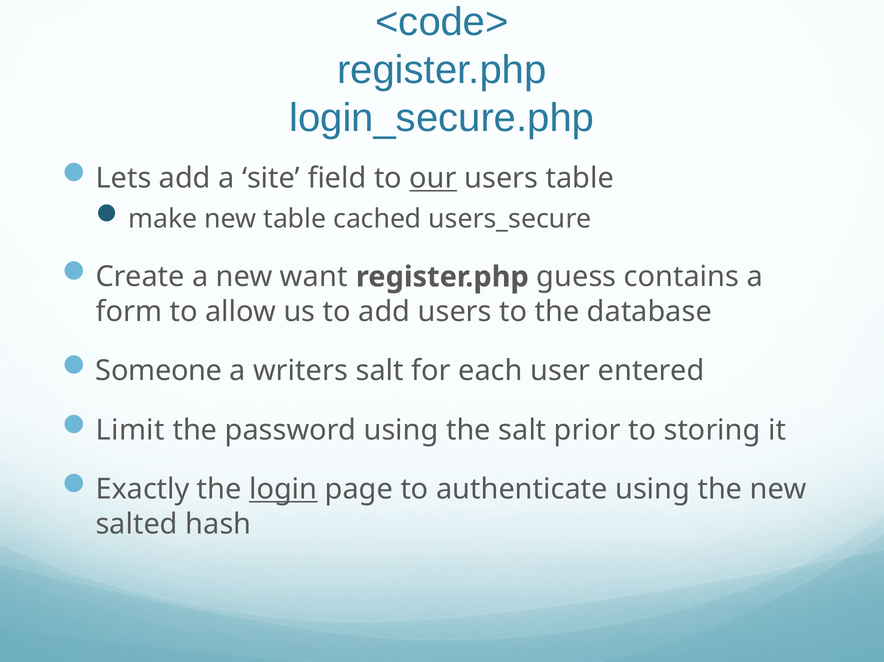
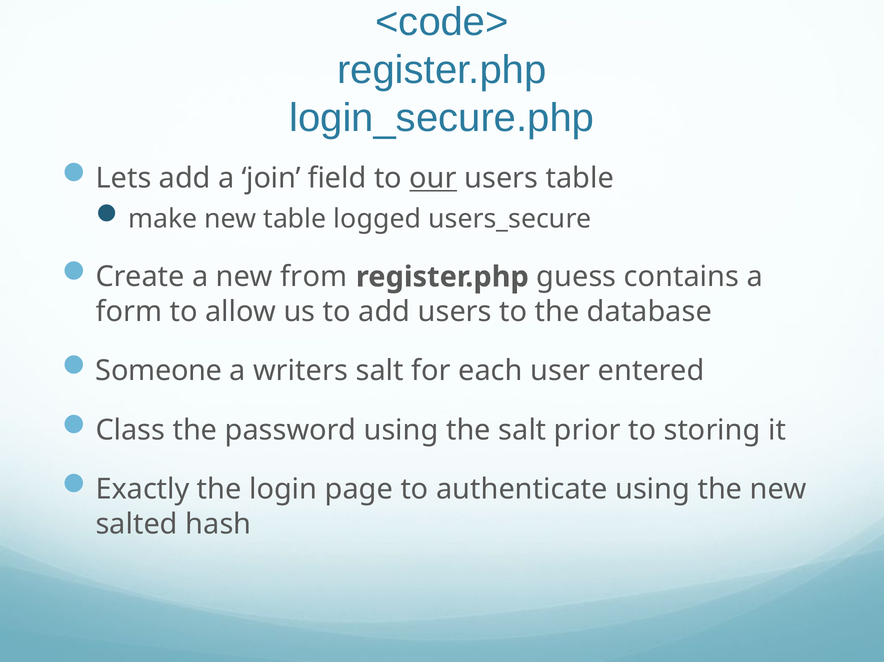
site: site -> join
cached: cached -> logged
want: want -> from
Limit: Limit -> Class
login underline: present -> none
